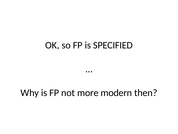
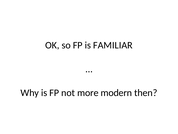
SPECIFIED: SPECIFIED -> FAMILIAR
